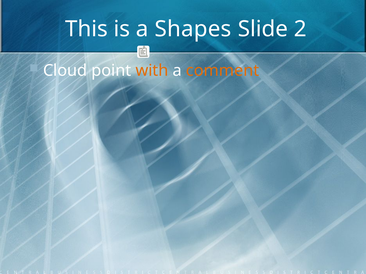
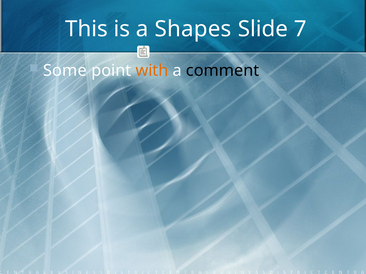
2: 2 -> 7
Cloud: Cloud -> Some
comment colour: orange -> black
